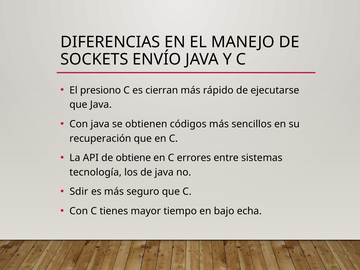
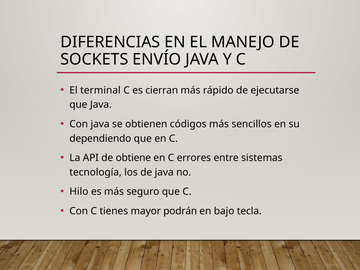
presiono: presiono -> terminal
recuperación: recuperación -> dependiendo
Sdir: Sdir -> Hilo
tiempo: tiempo -> podrán
echa: echa -> tecla
